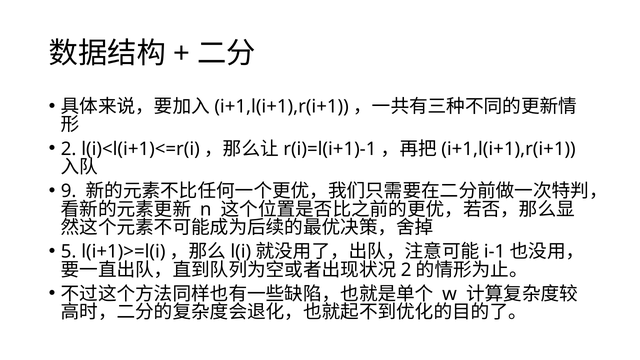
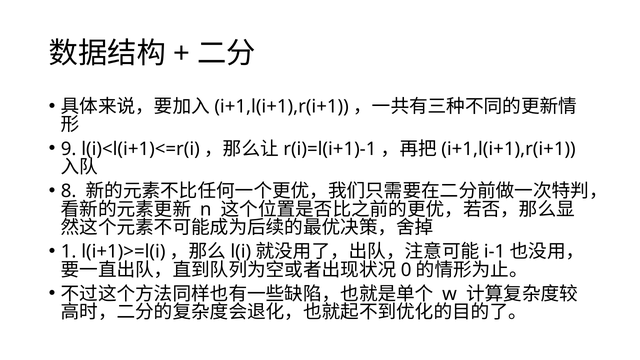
2 at (69, 149): 2 -> 9
9: 9 -> 8
5: 5 -> 1
2 at (406, 270): 2 -> 0
